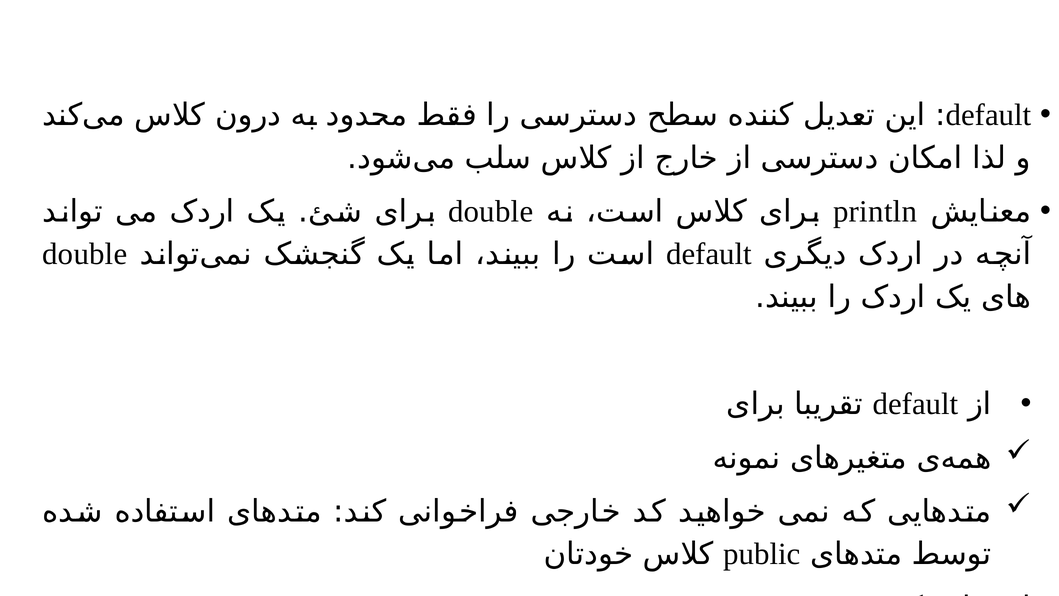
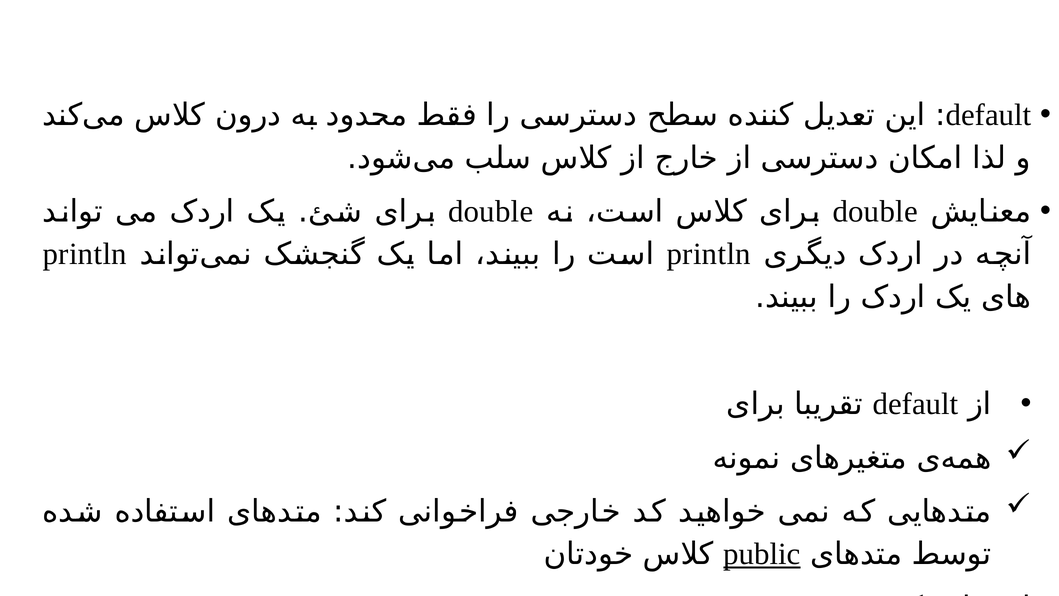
println at (875, 211): println -> double
double at (85, 254): double -> println
default at (709, 254): default -> println
public underline: none -> present
